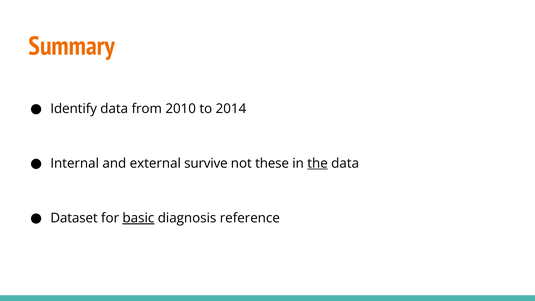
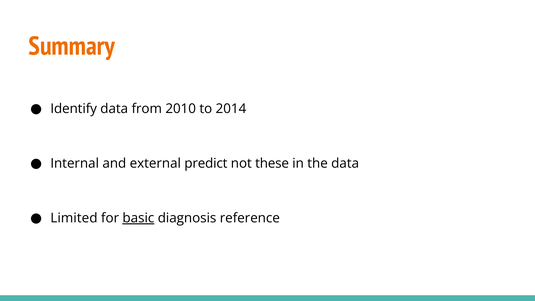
survive: survive -> predict
the underline: present -> none
Dataset: Dataset -> Limited
